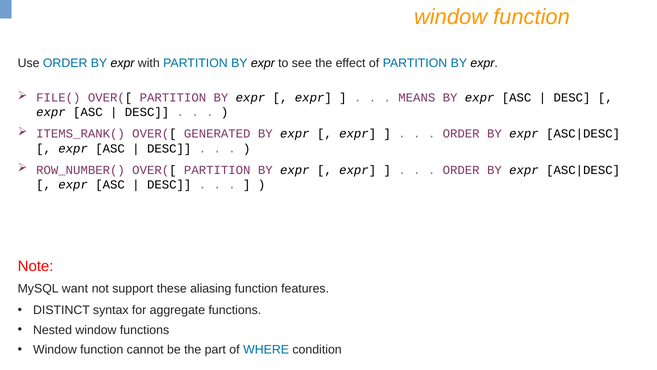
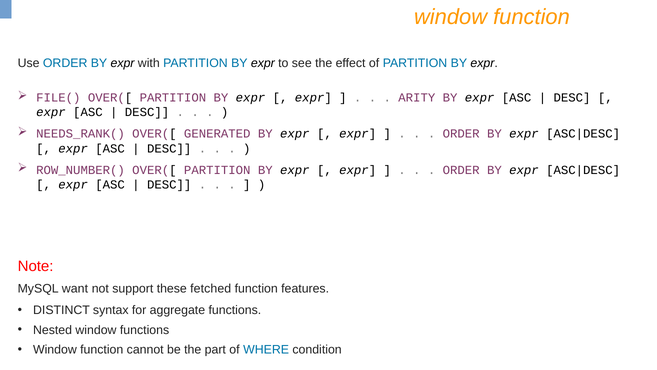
MEANS: MEANS -> ARITY
ITEMS_RANK(: ITEMS_RANK( -> NEEDS_RANK(
aliasing: aliasing -> fetched
